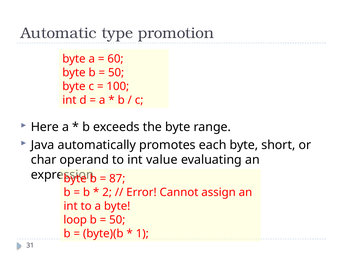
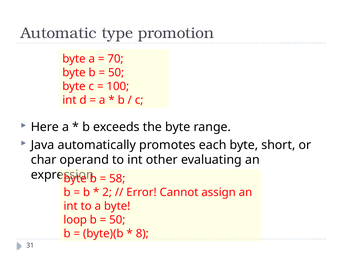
60: 60 -> 70
value: value -> other
87: 87 -> 58
1: 1 -> 8
